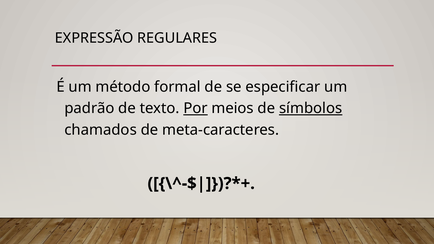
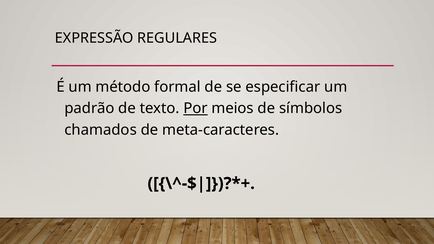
símbolos underline: present -> none
